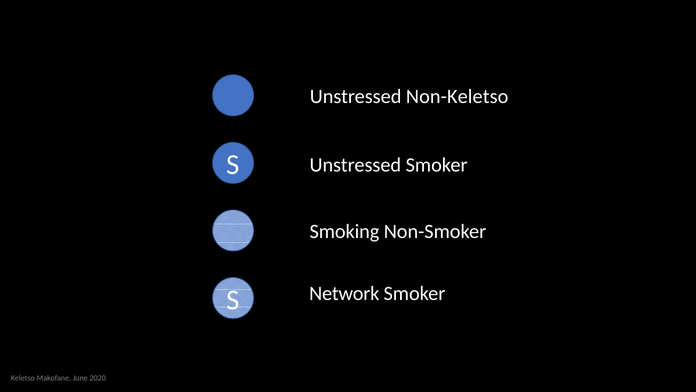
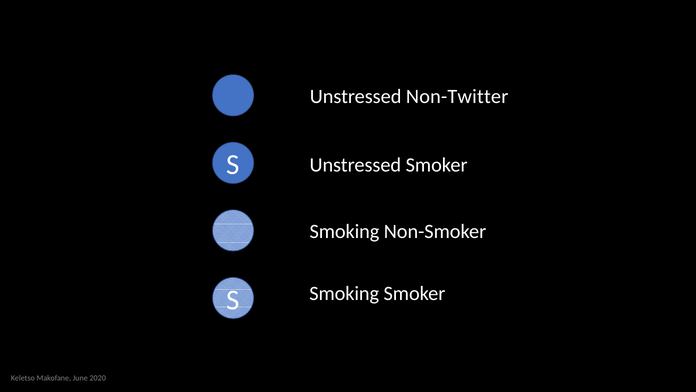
Non-Keletso: Non-Keletso -> Non-Twitter
Network at (344, 293): Network -> Smoking
